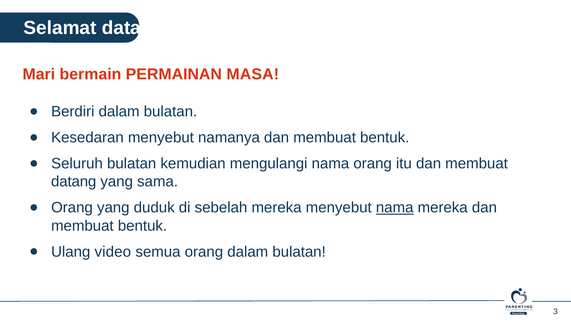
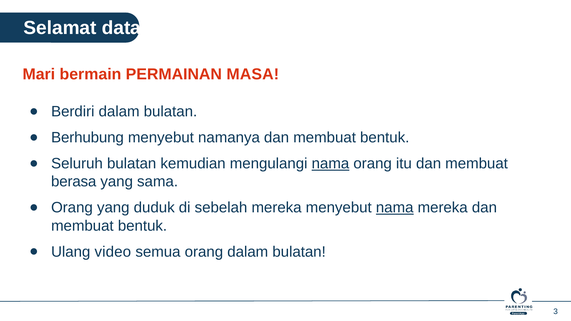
Kesedaran: Kesedaran -> Berhubung
nama at (330, 164) underline: none -> present
datang at (74, 182): datang -> berasa
